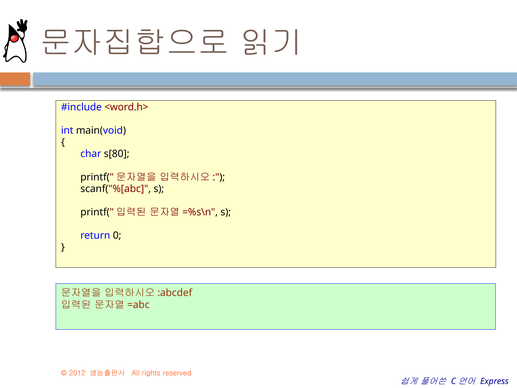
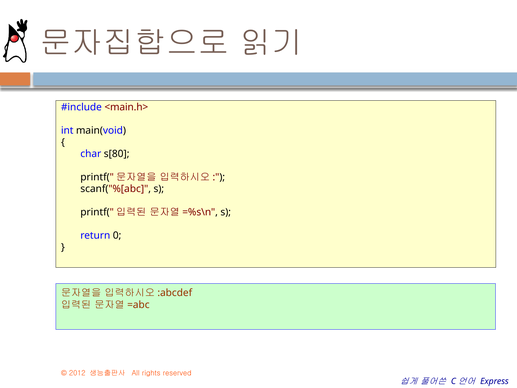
<word.h>: <word.h> -> <main.h>
